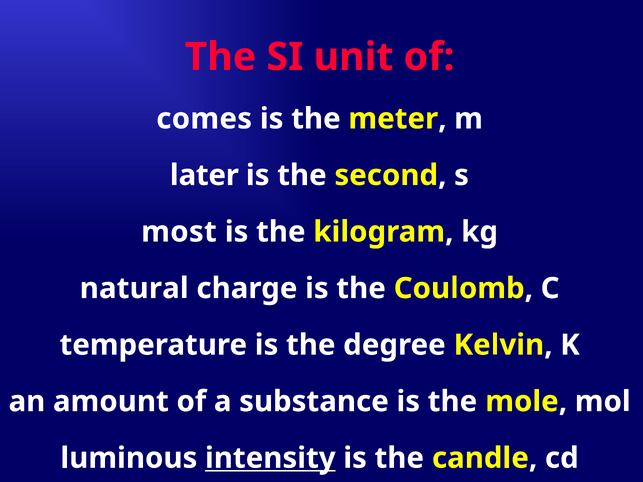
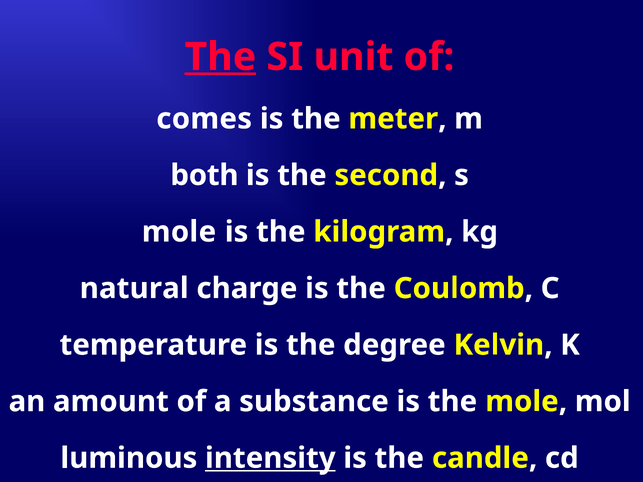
The at (220, 57) underline: none -> present
later: later -> both
most at (179, 232): most -> mole
